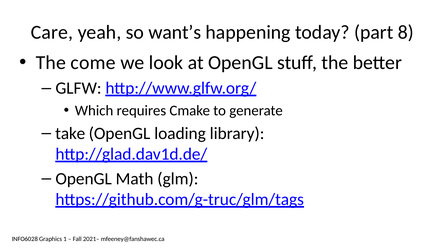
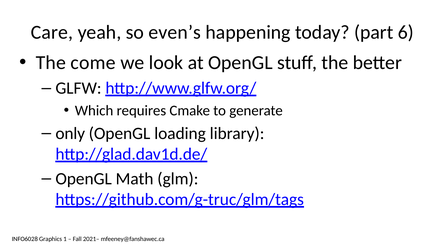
want’s: want’s -> even’s
8: 8 -> 6
take: take -> only
